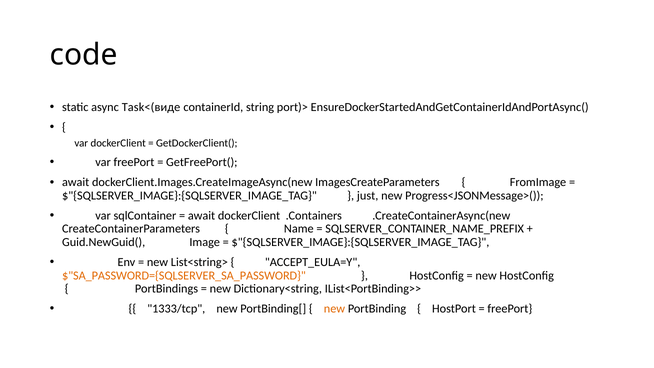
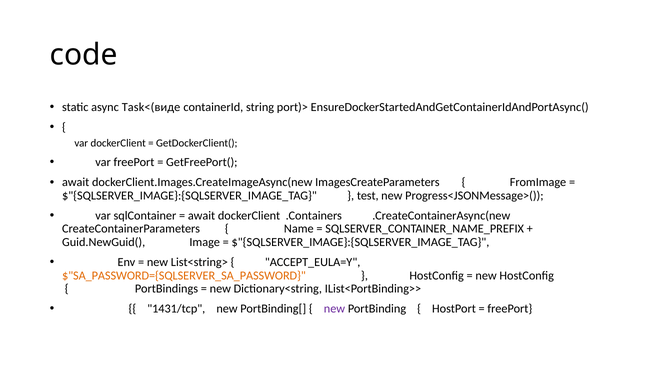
just: just -> test
1333/tcp: 1333/tcp -> 1431/tcp
new at (334, 309) colour: orange -> purple
